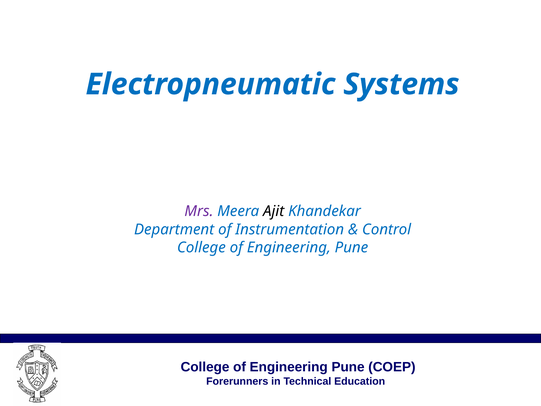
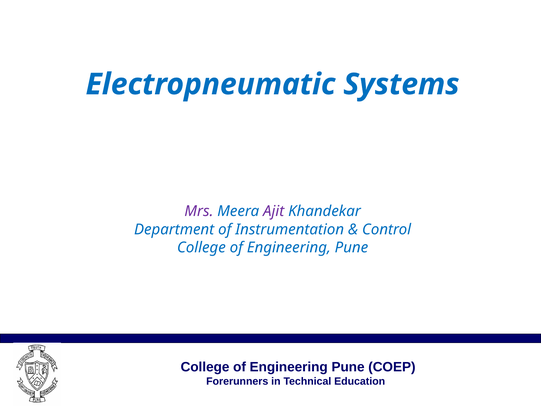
Ajit colour: black -> purple
